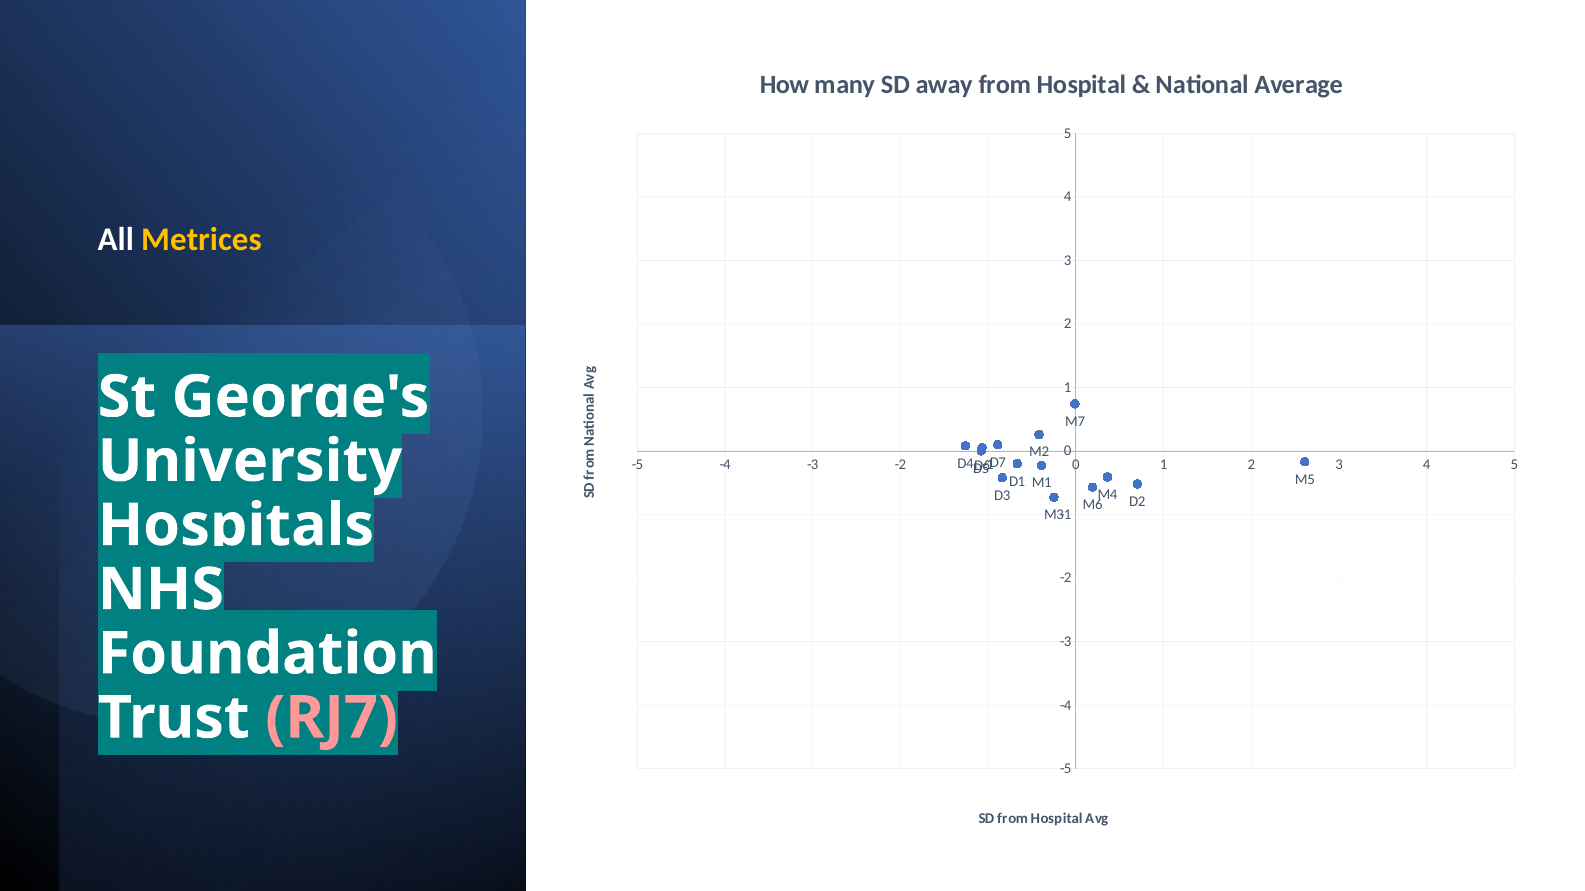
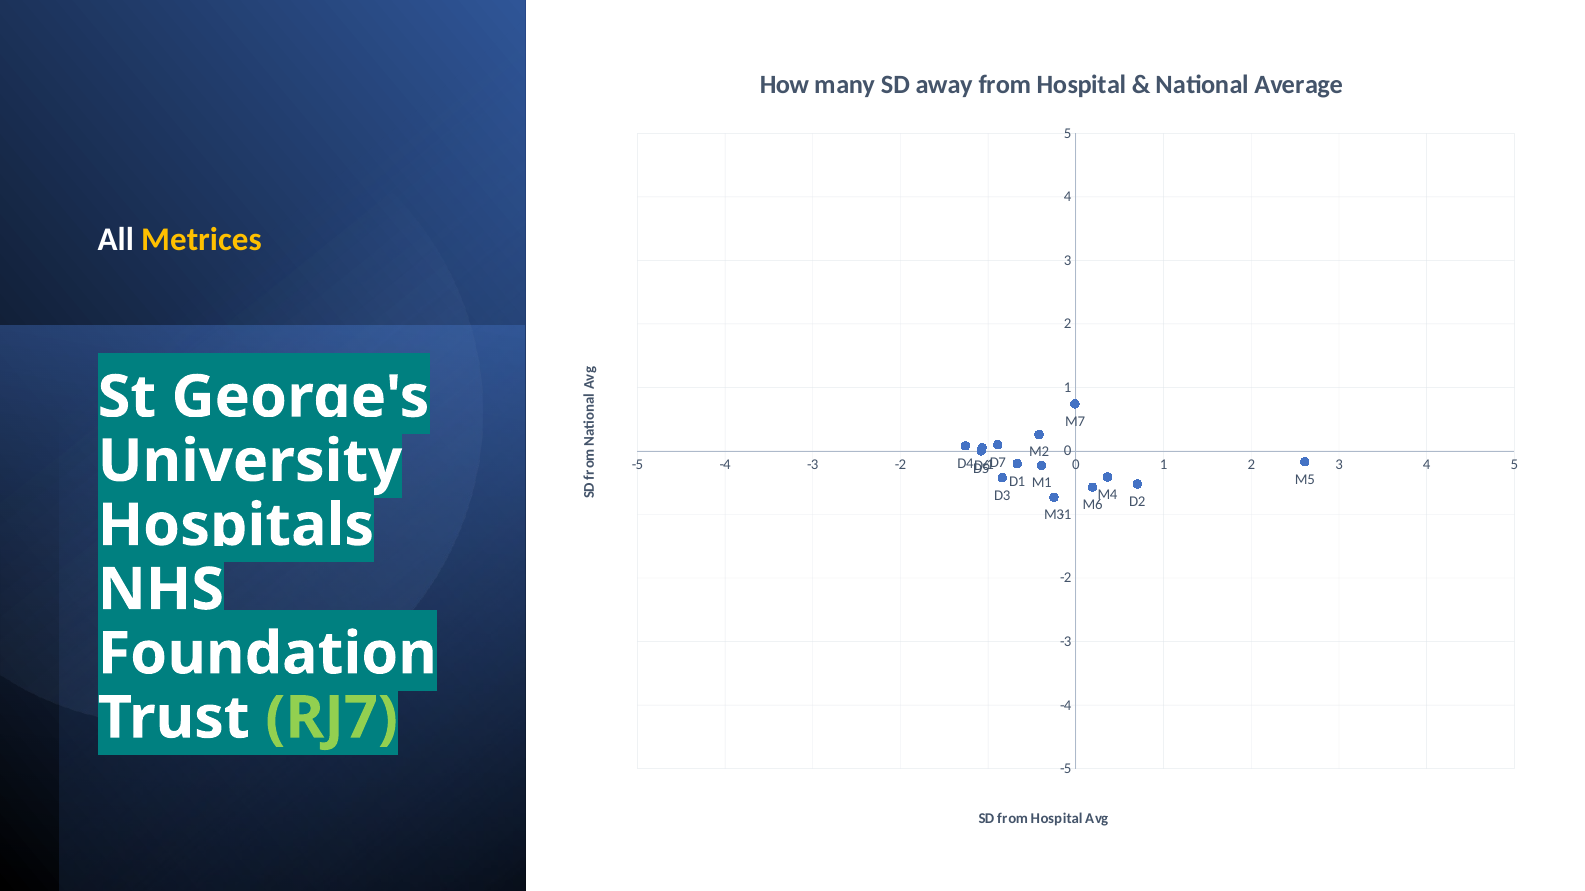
RJ7 colour: pink -> light green
